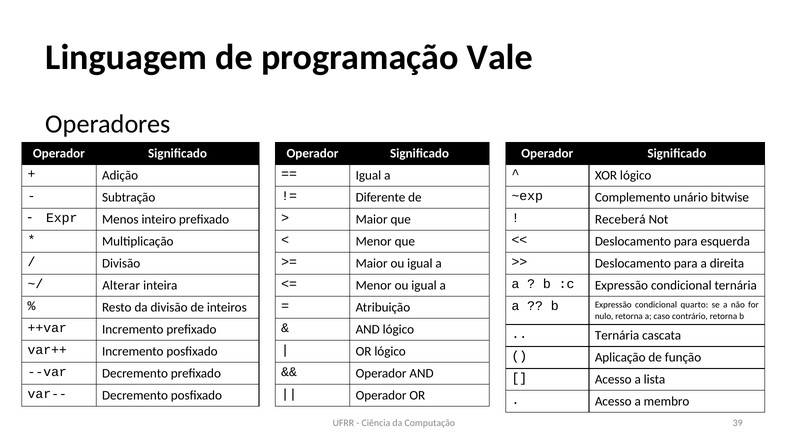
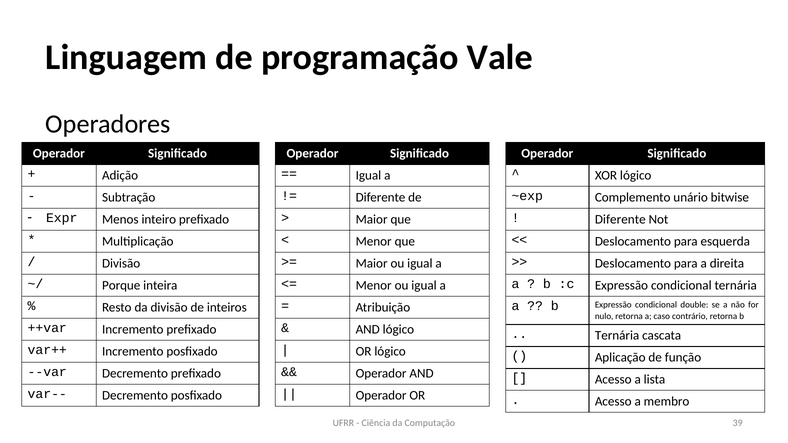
Receberá at (620, 220): Receberá -> Diferente
Alterar: Alterar -> Porque
quarto: quarto -> double
